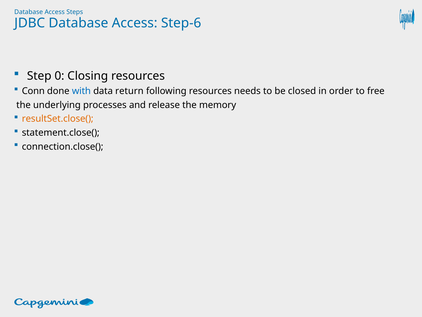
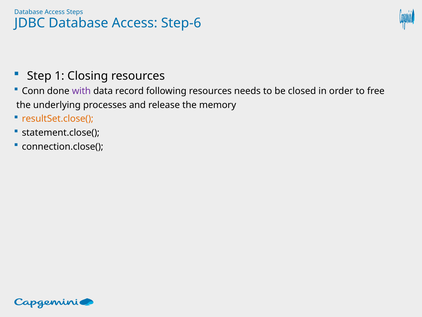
0: 0 -> 1
with colour: blue -> purple
return: return -> record
